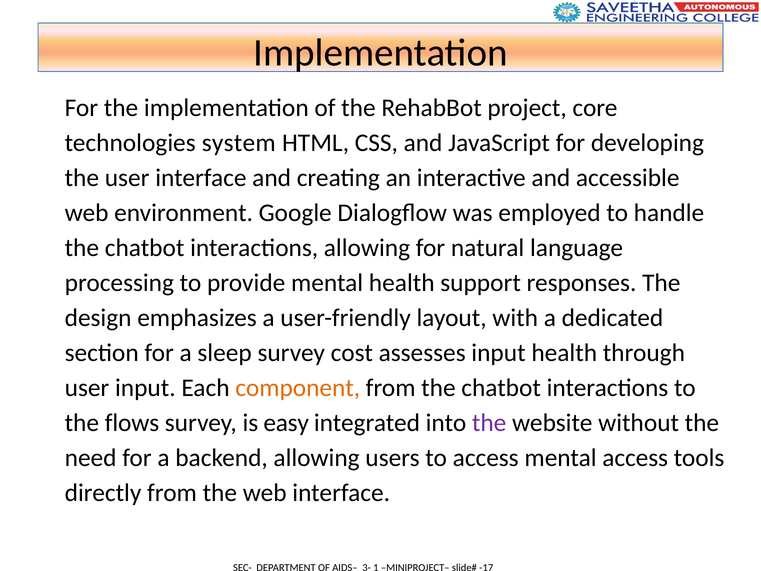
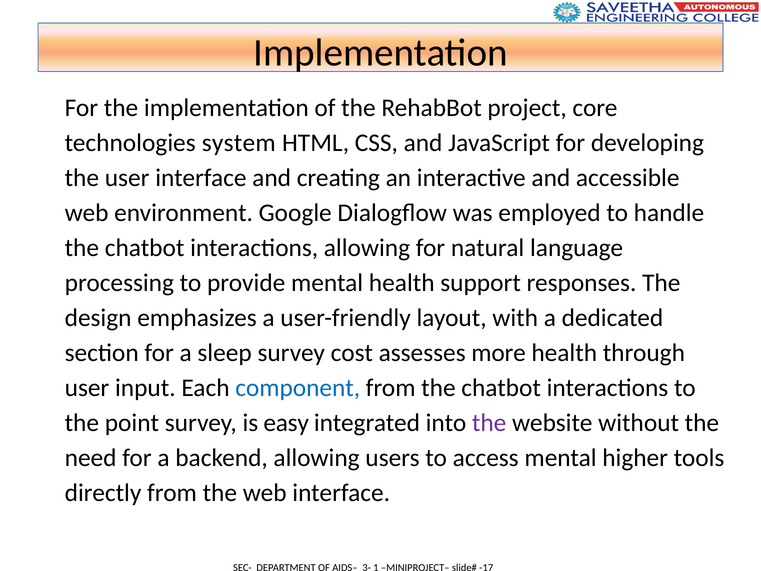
assesses input: input -> more
component colour: orange -> blue
flows: flows -> point
mental access: access -> higher
